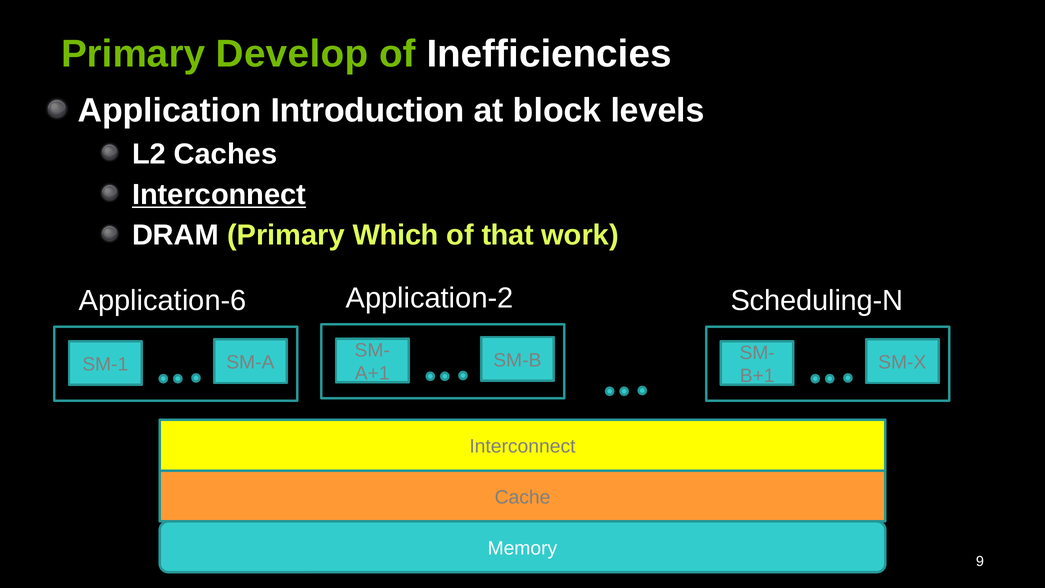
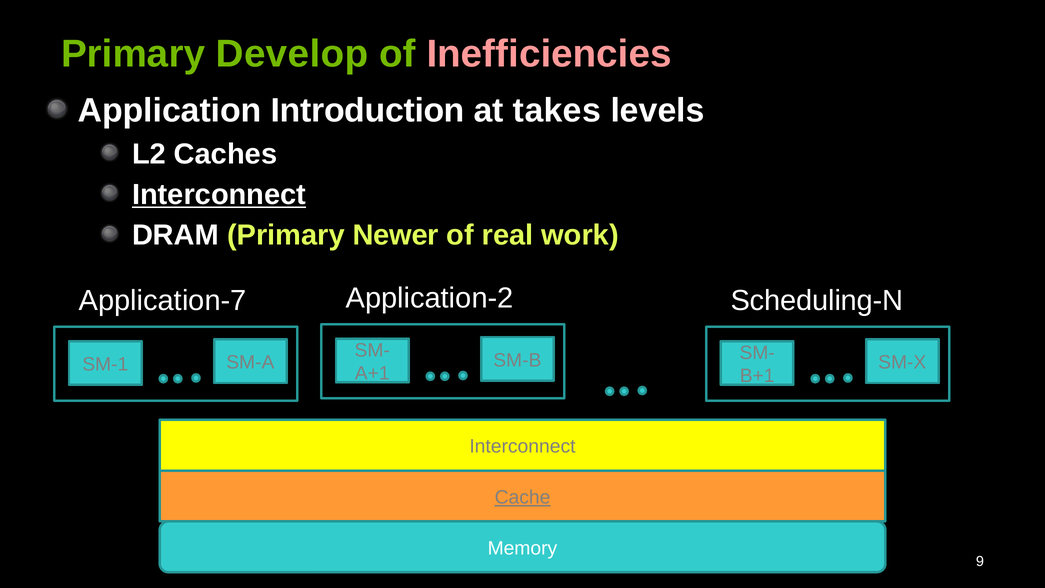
Inefficiencies colour: white -> pink
block: block -> takes
Which: Which -> Newer
that: that -> real
Application-6: Application-6 -> Application-7
Cache underline: none -> present
